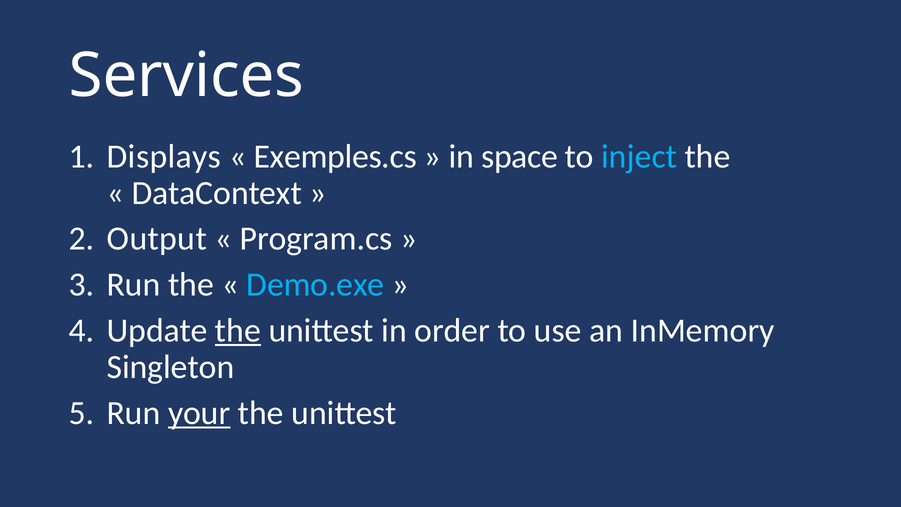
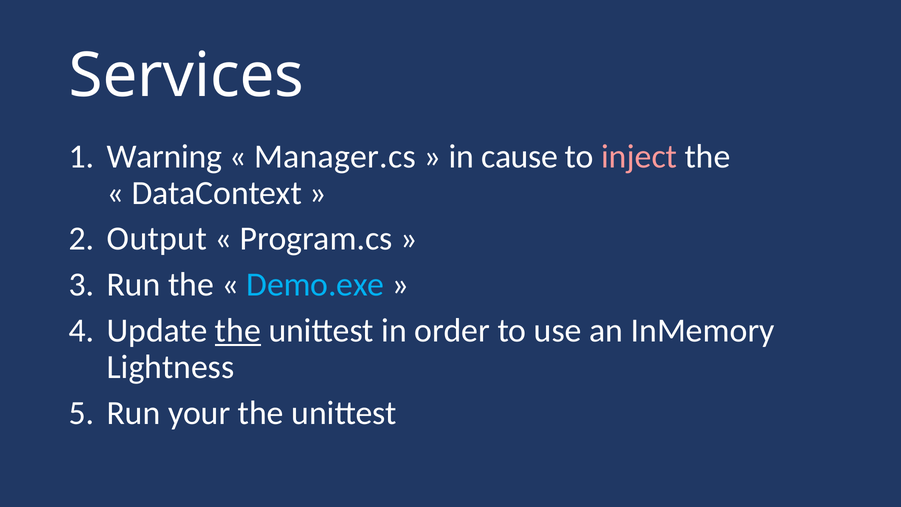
Displays: Displays -> Warning
Exemples.cs: Exemples.cs -> Manager.cs
space: space -> cause
inject colour: light blue -> pink
Singleton: Singleton -> Lightness
your underline: present -> none
